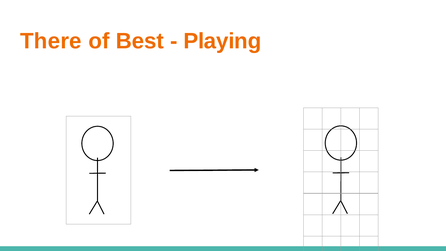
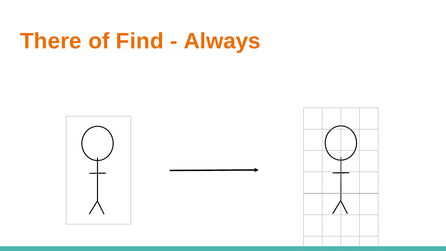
Best: Best -> Find
Playing: Playing -> Always
